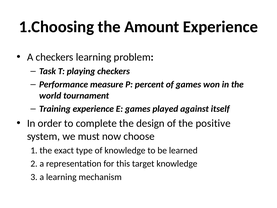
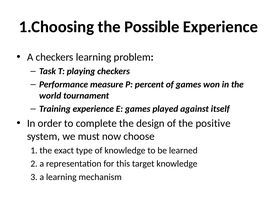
Amount: Amount -> Possible
